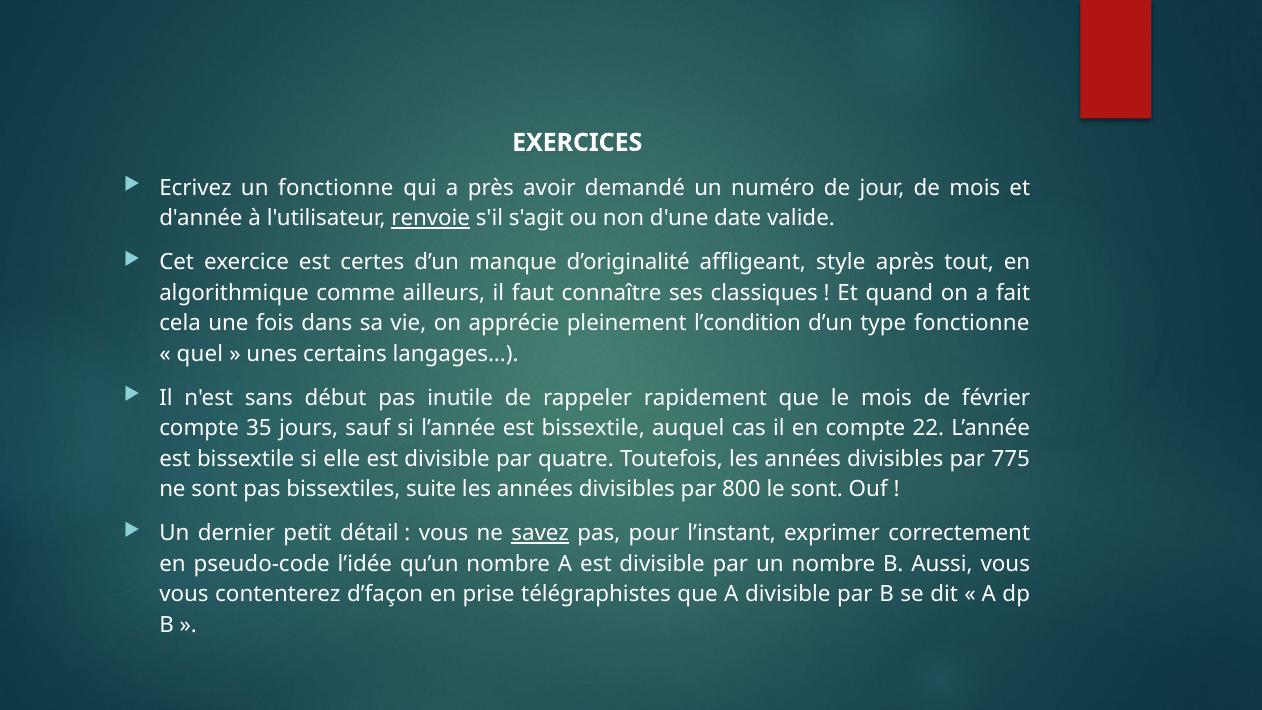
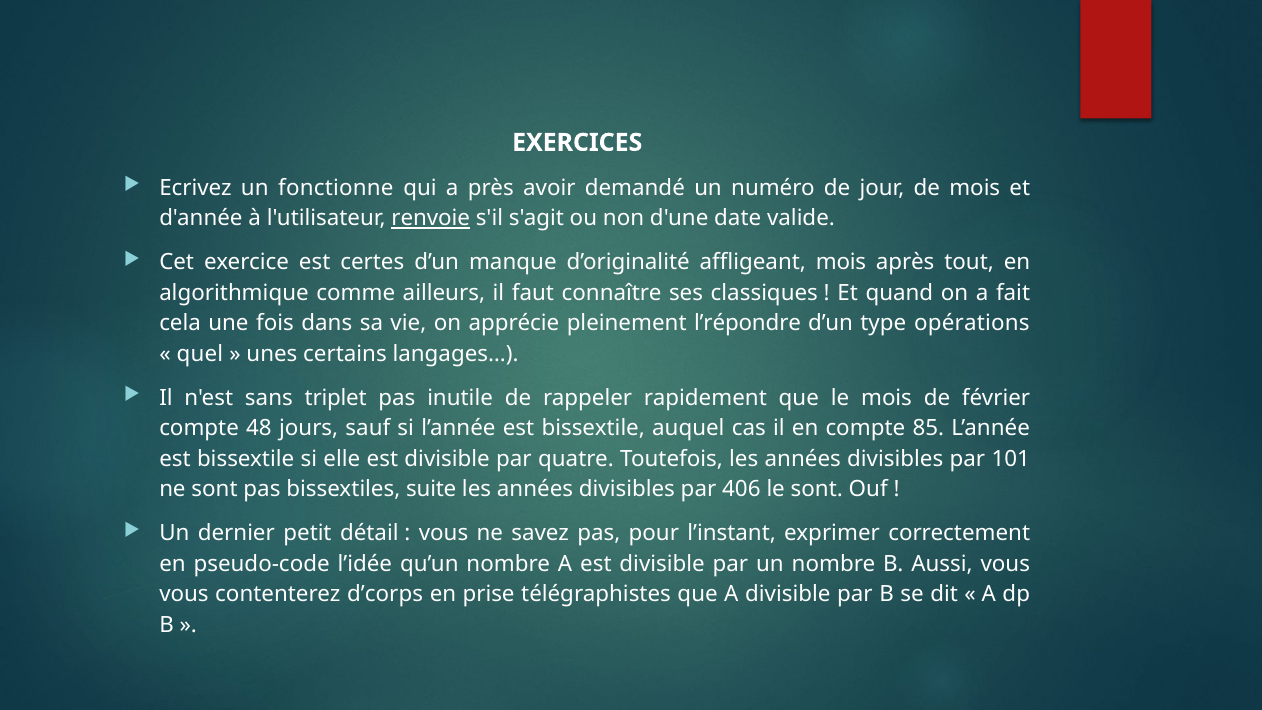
affligeant style: style -> mois
l’condition: l’condition -> l’répondre
type fonctionne: fonctionne -> opérations
début: début -> triplet
35: 35 -> 48
22: 22 -> 85
775: 775 -> 101
800: 800 -> 406
savez underline: present -> none
d’façon: d’façon -> d’corps
